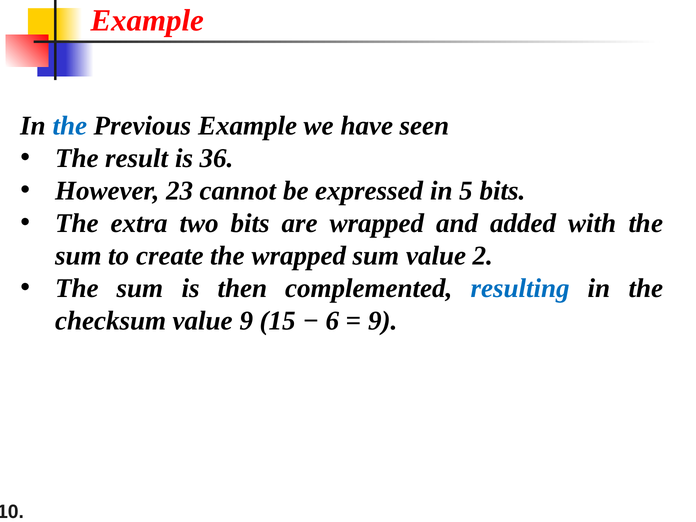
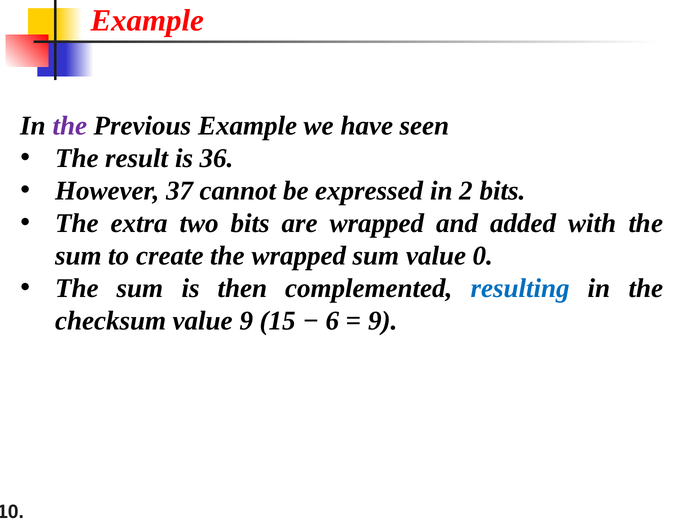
the at (70, 126) colour: blue -> purple
23: 23 -> 37
5: 5 -> 2
2: 2 -> 0
